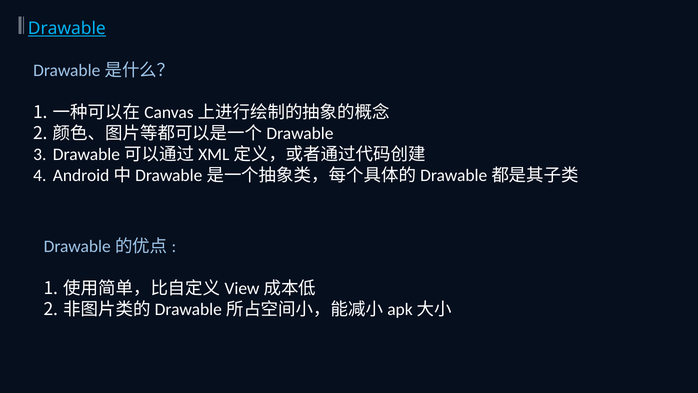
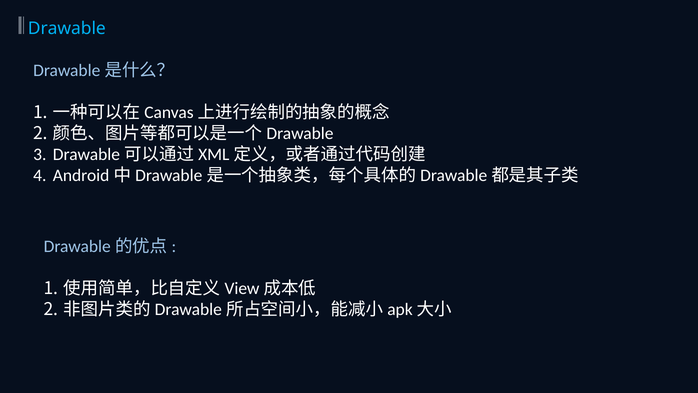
Drawable underline: present -> none
